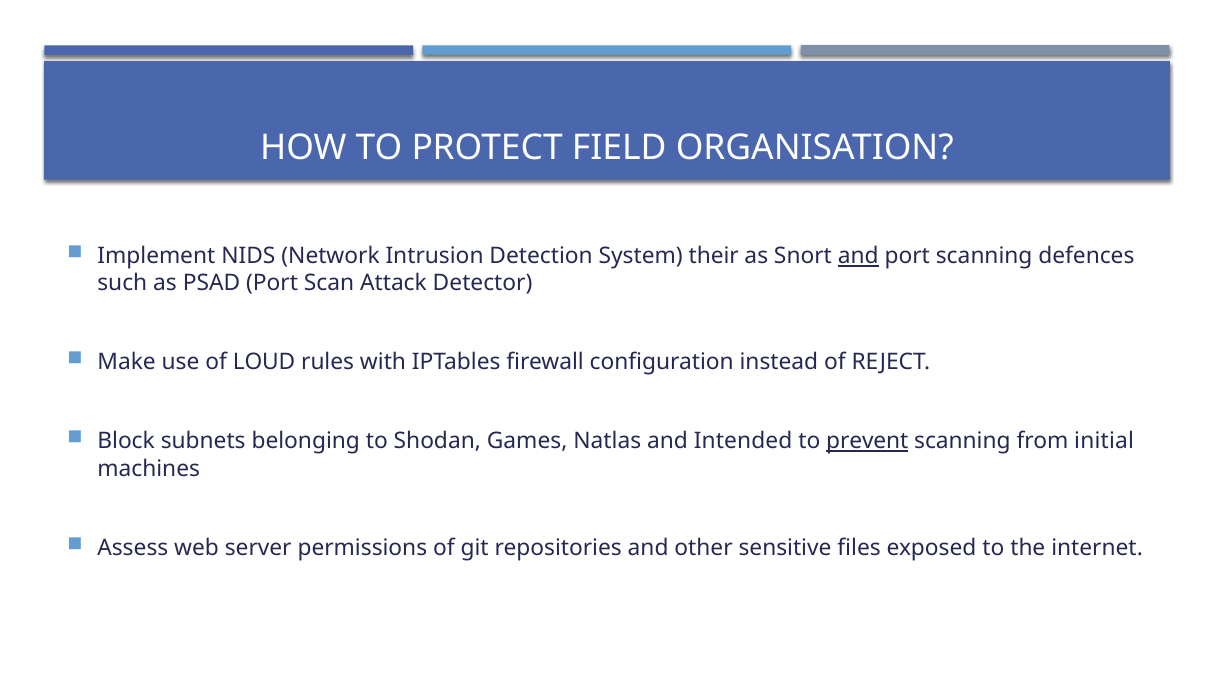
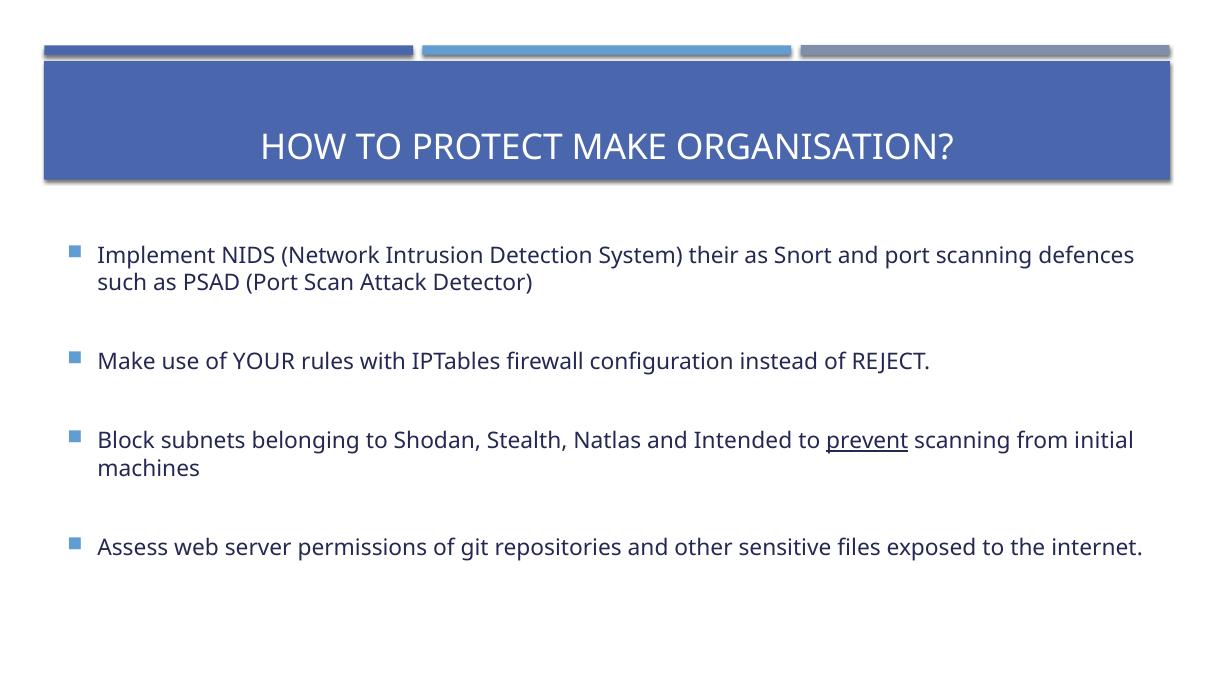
PROTECT FIELD: FIELD -> MAKE
and at (858, 256) underline: present -> none
LOUD: LOUD -> YOUR
Games: Games -> Stealth
